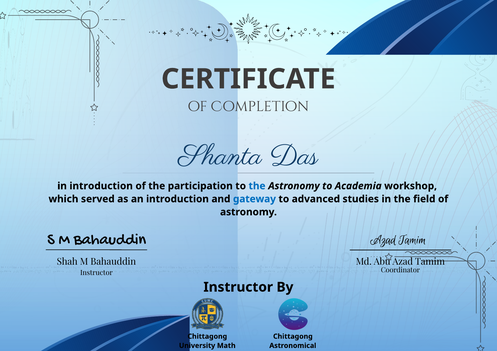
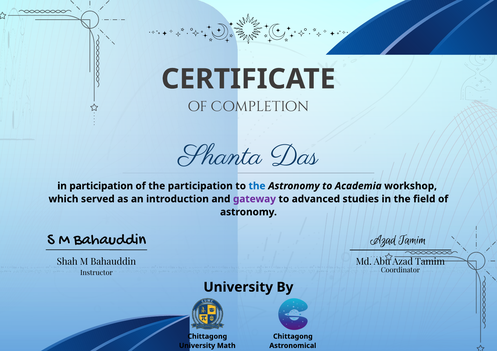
in introduction: introduction -> participation
gateway colour: blue -> purple
Instructor at (238, 287): Instructor -> University
